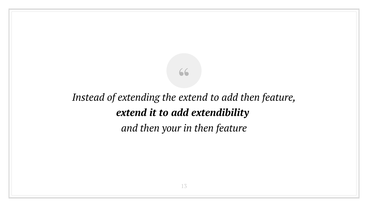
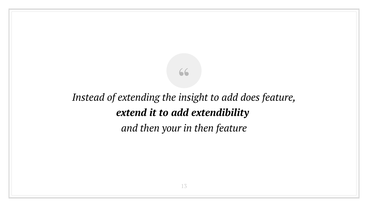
the extend: extend -> insight
add then: then -> does
